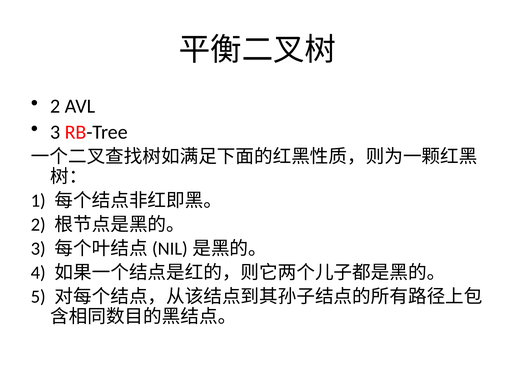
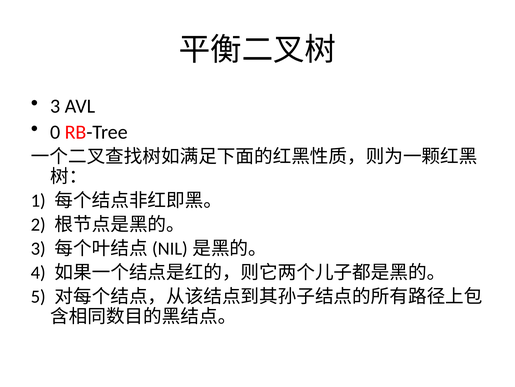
2 at (55, 106): 2 -> 3
3 at (55, 132): 3 -> 0
